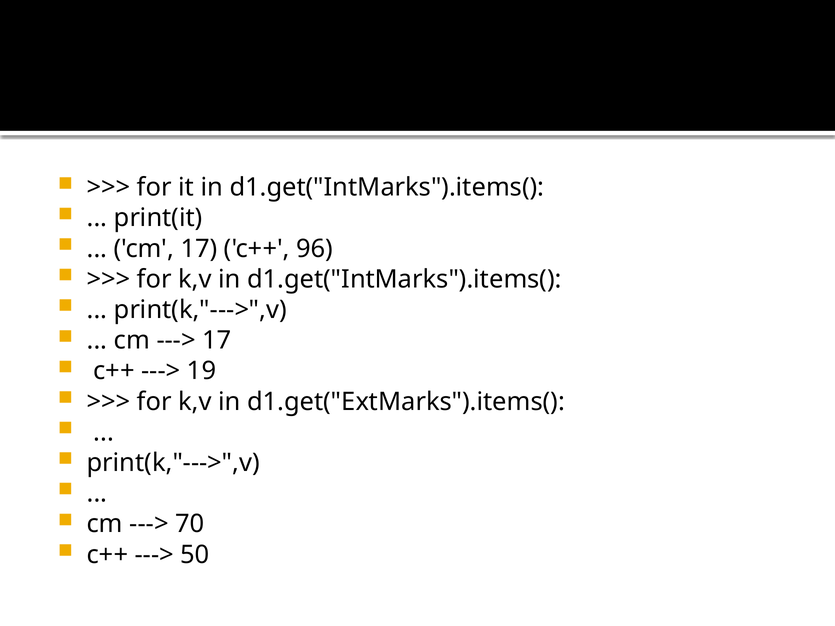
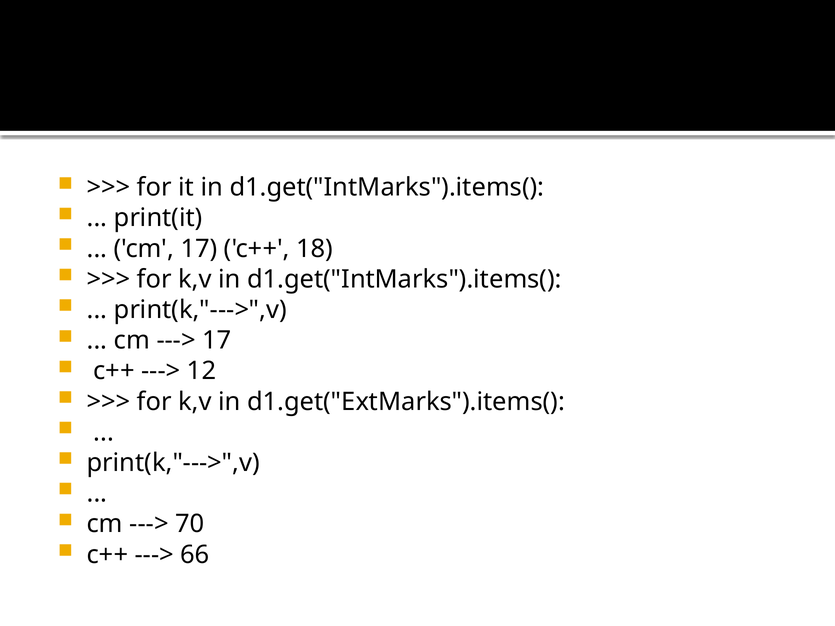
96: 96 -> 18
19: 19 -> 12
50: 50 -> 66
